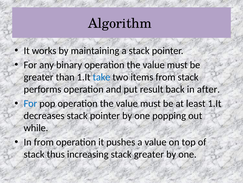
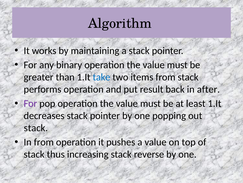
For at (30, 103) colour: blue -> purple
while at (36, 127): while -> stack
stack greater: greater -> reverse
